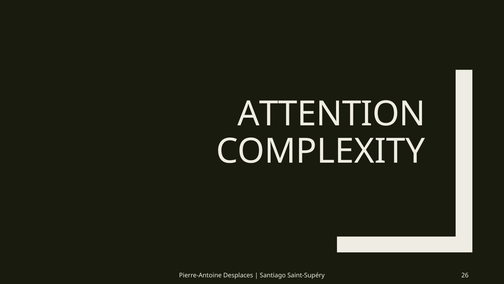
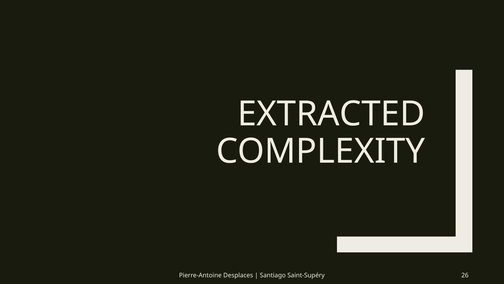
ATTENTION: ATTENTION -> EXTRACTED
